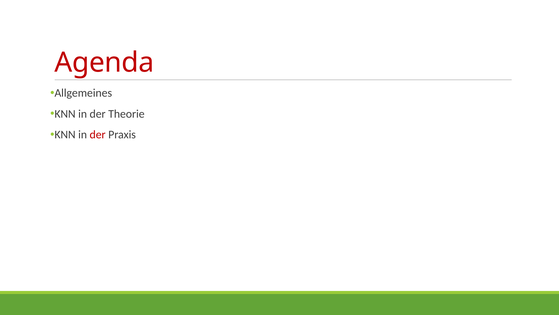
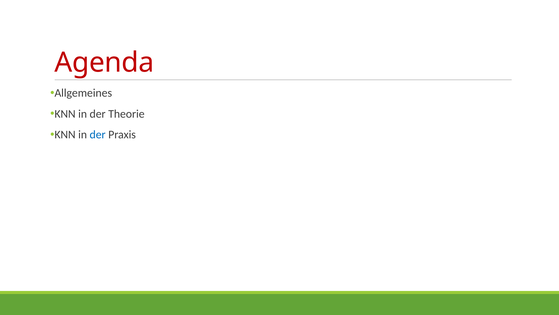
der at (98, 134) colour: red -> blue
